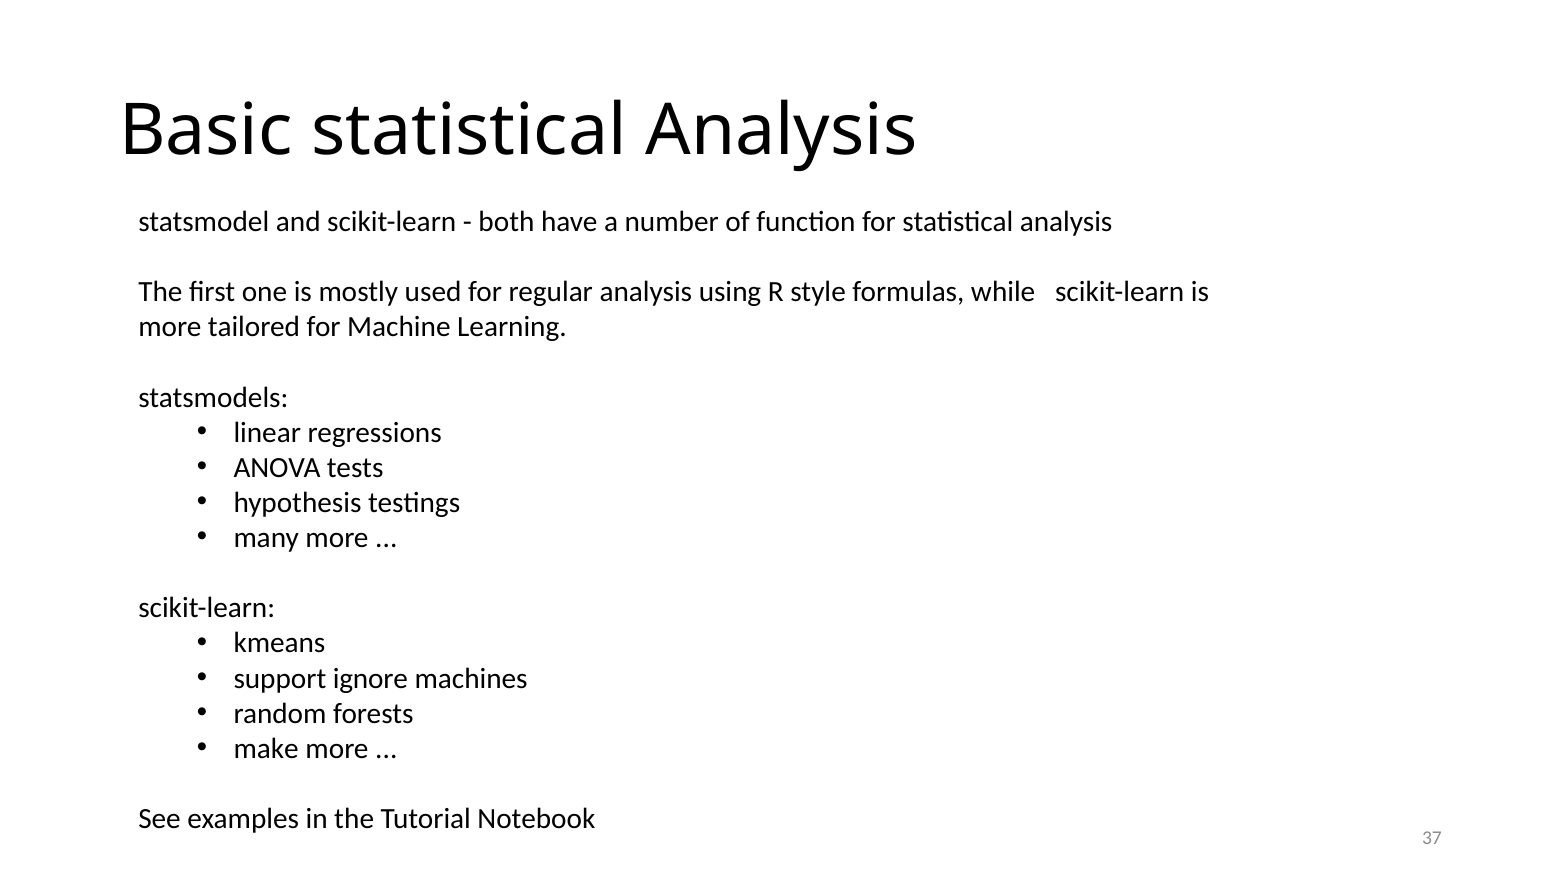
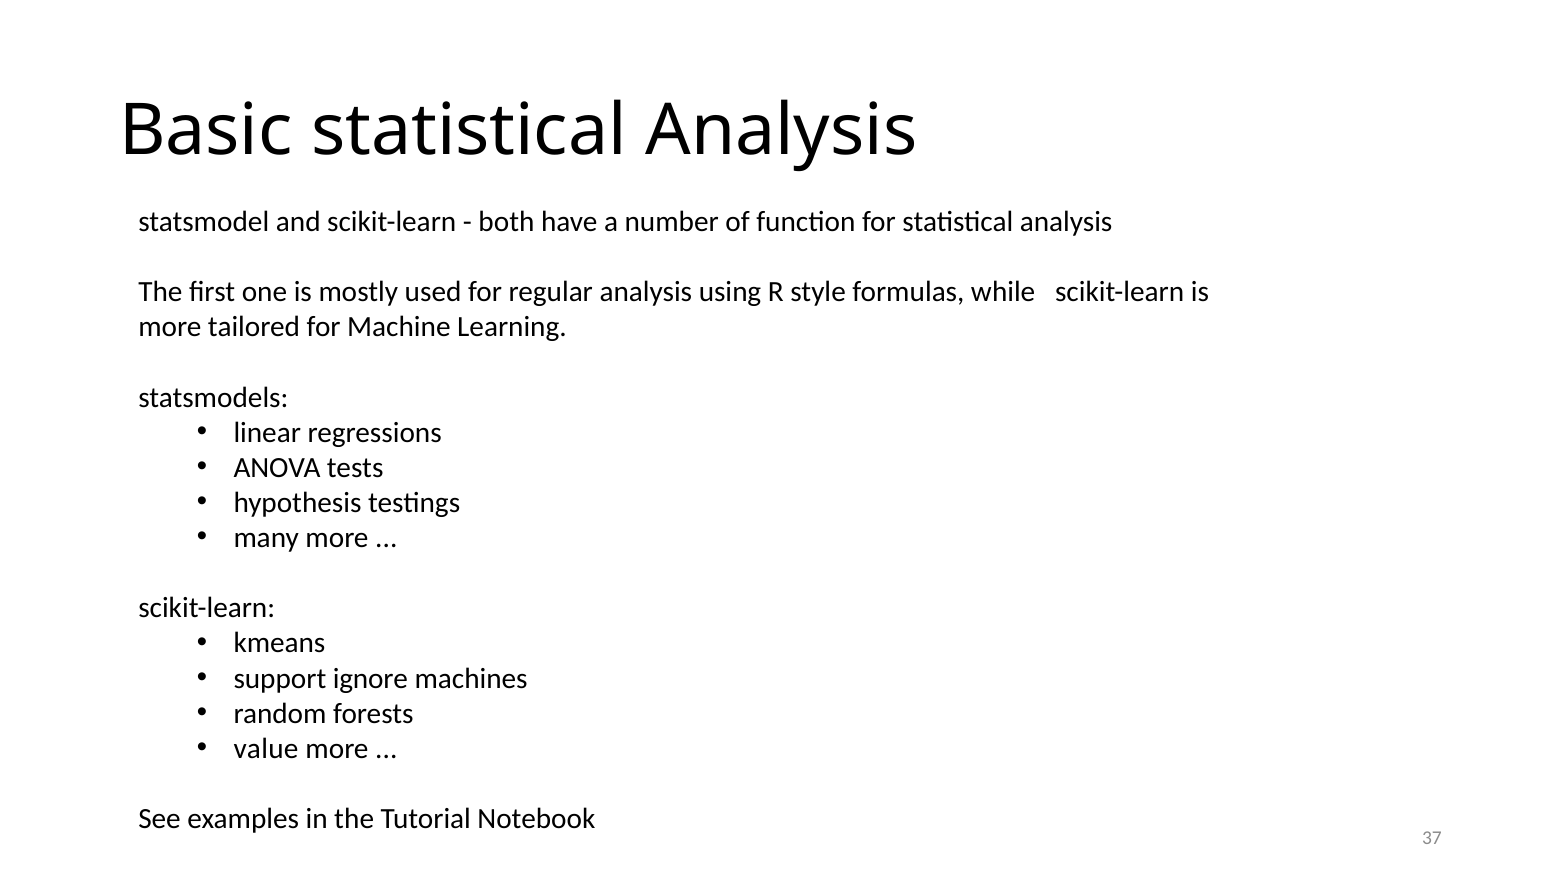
make: make -> value
